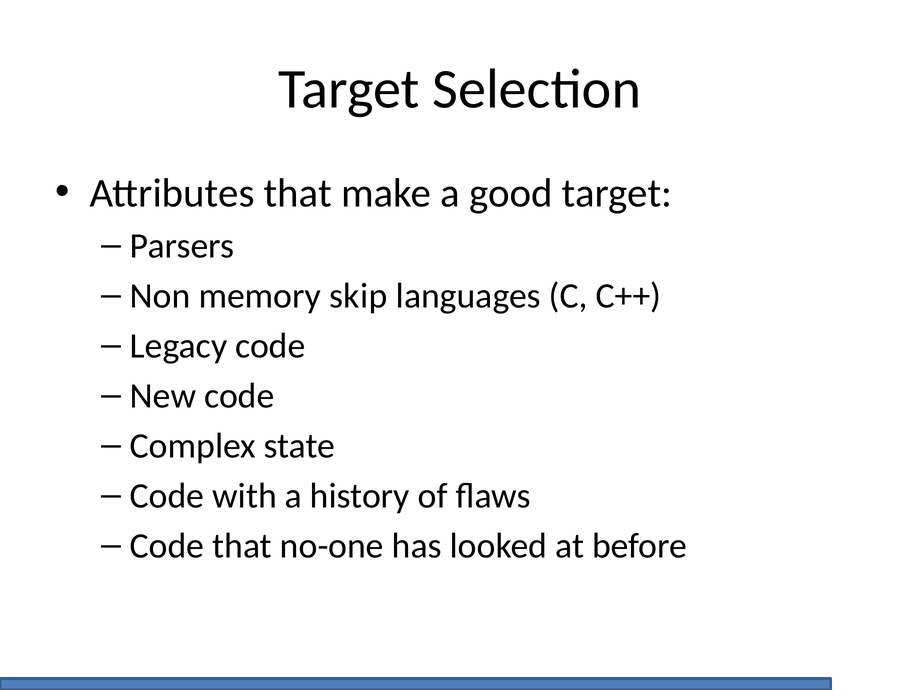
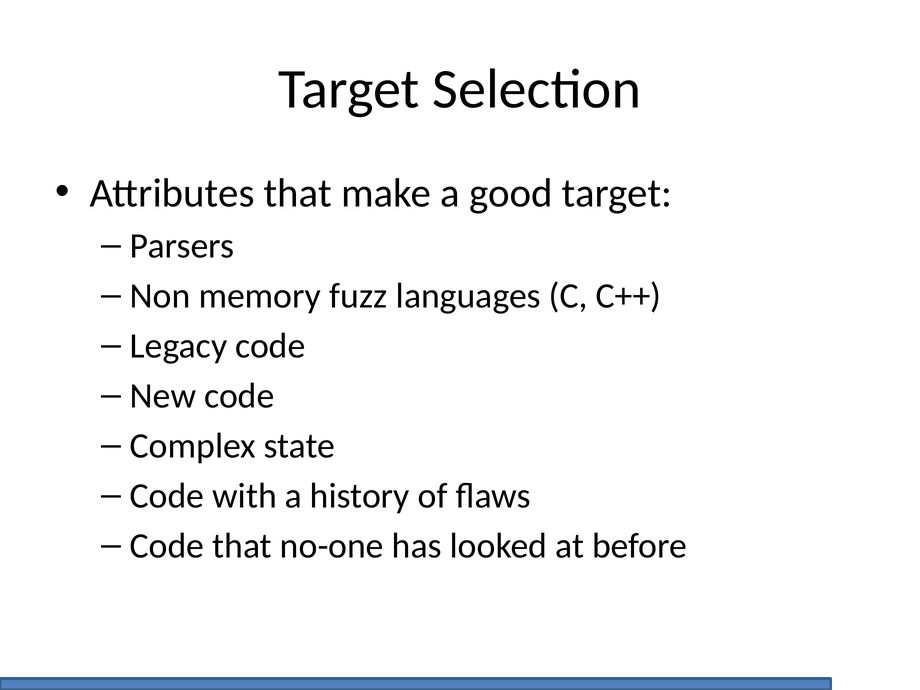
skip: skip -> fuzz
